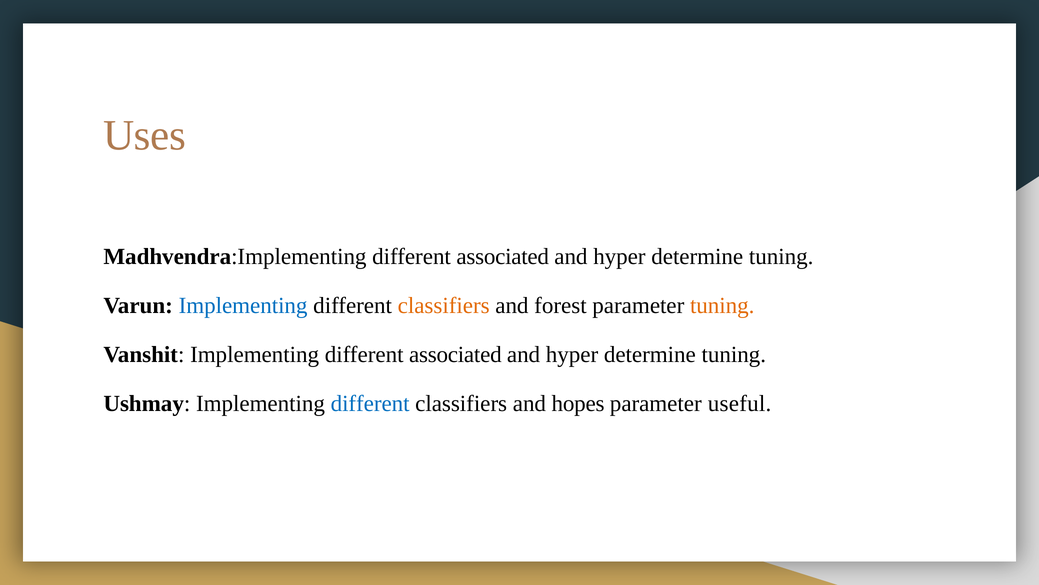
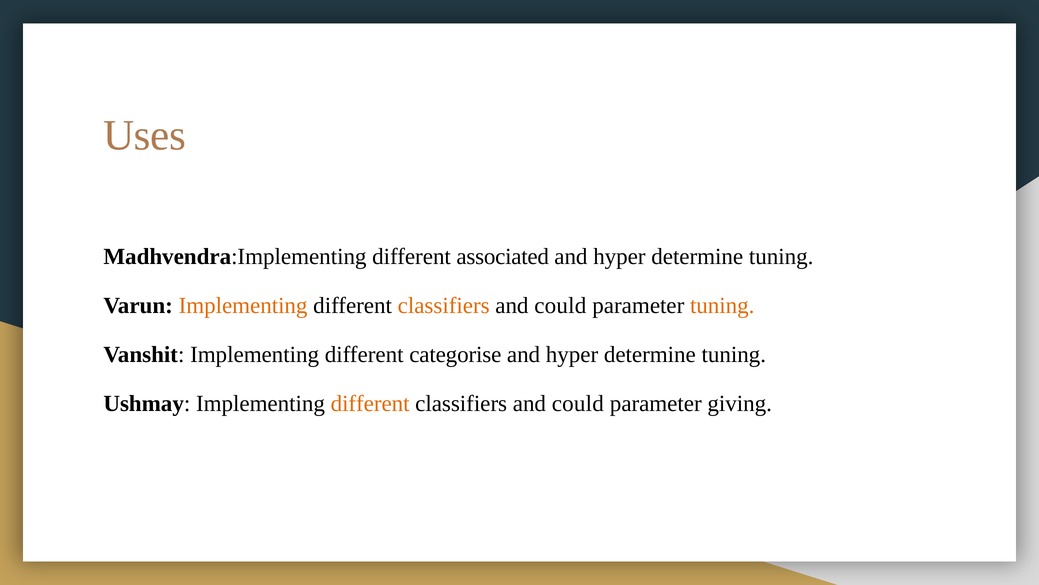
Implementing at (243, 305) colour: blue -> orange
forest at (560, 305): forest -> could
Implementing different associated: associated -> categorise
different at (370, 403) colour: blue -> orange
hopes at (578, 403): hopes -> could
useful: useful -> giving
